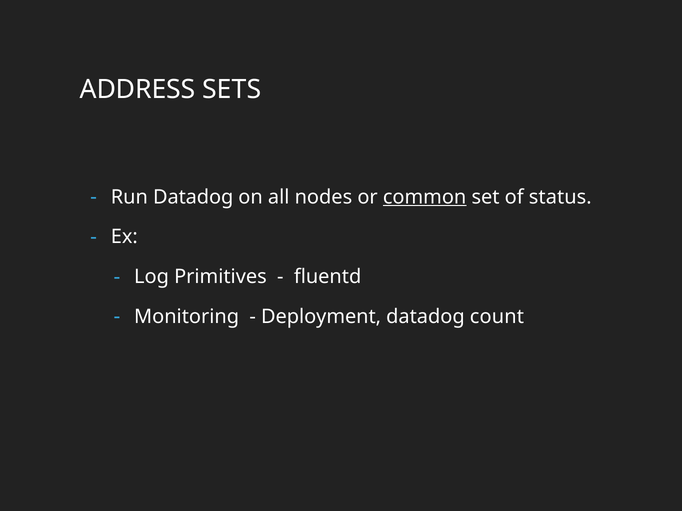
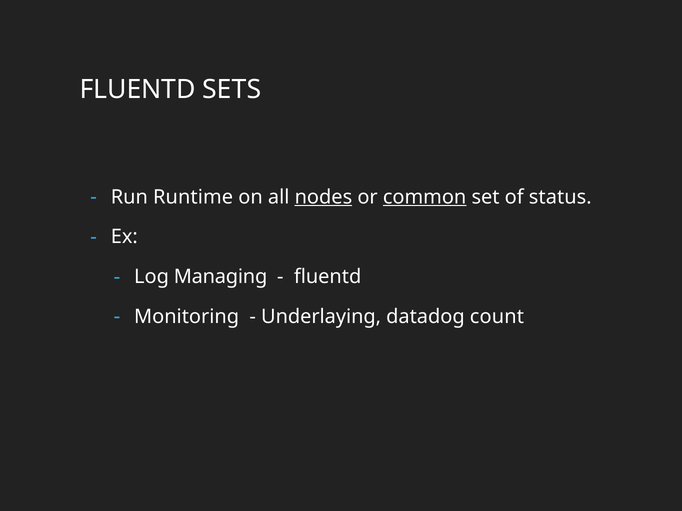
ADDRESS at (138, 90): ADDRESS -> FLUENTD
Run Datadog: Datadog -> Runtime
nodes underline: none -> present
Primitives: Primitives -> Managing
Deployment: Deployment -> Underlaying
